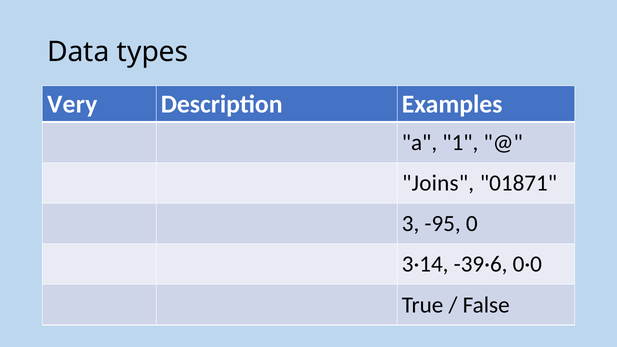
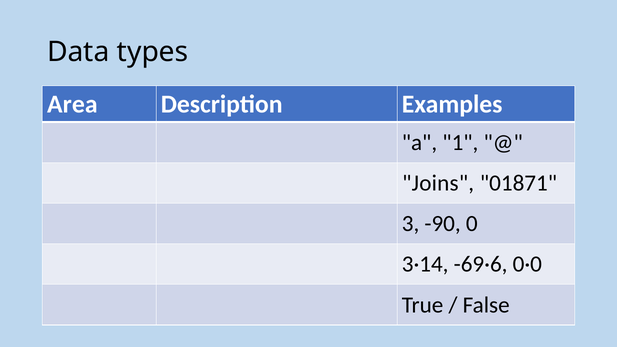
Very: Very -> Area
-95: -95 -> -90
-39·6: -39·6 -> -69·6
